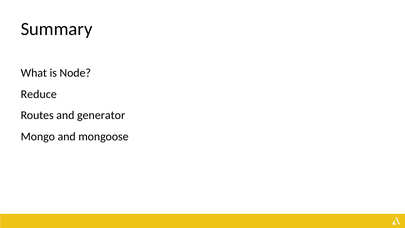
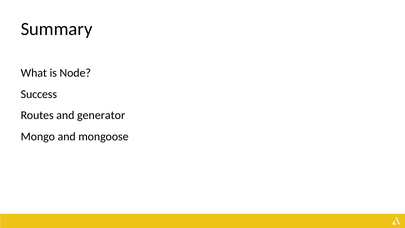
Reduce: Reduce -> Success
